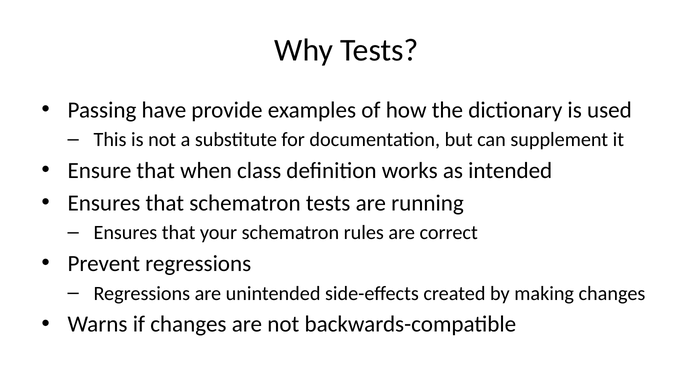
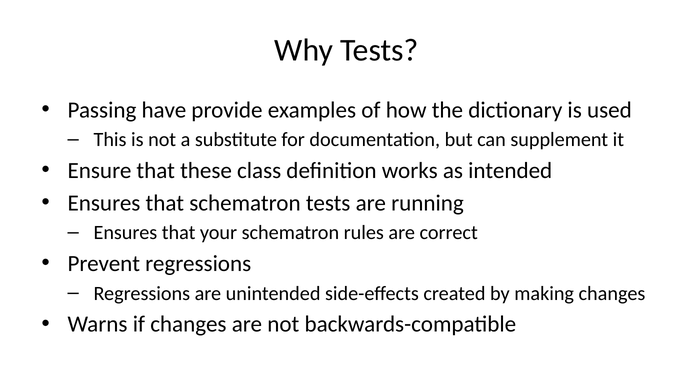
when: when -> these
